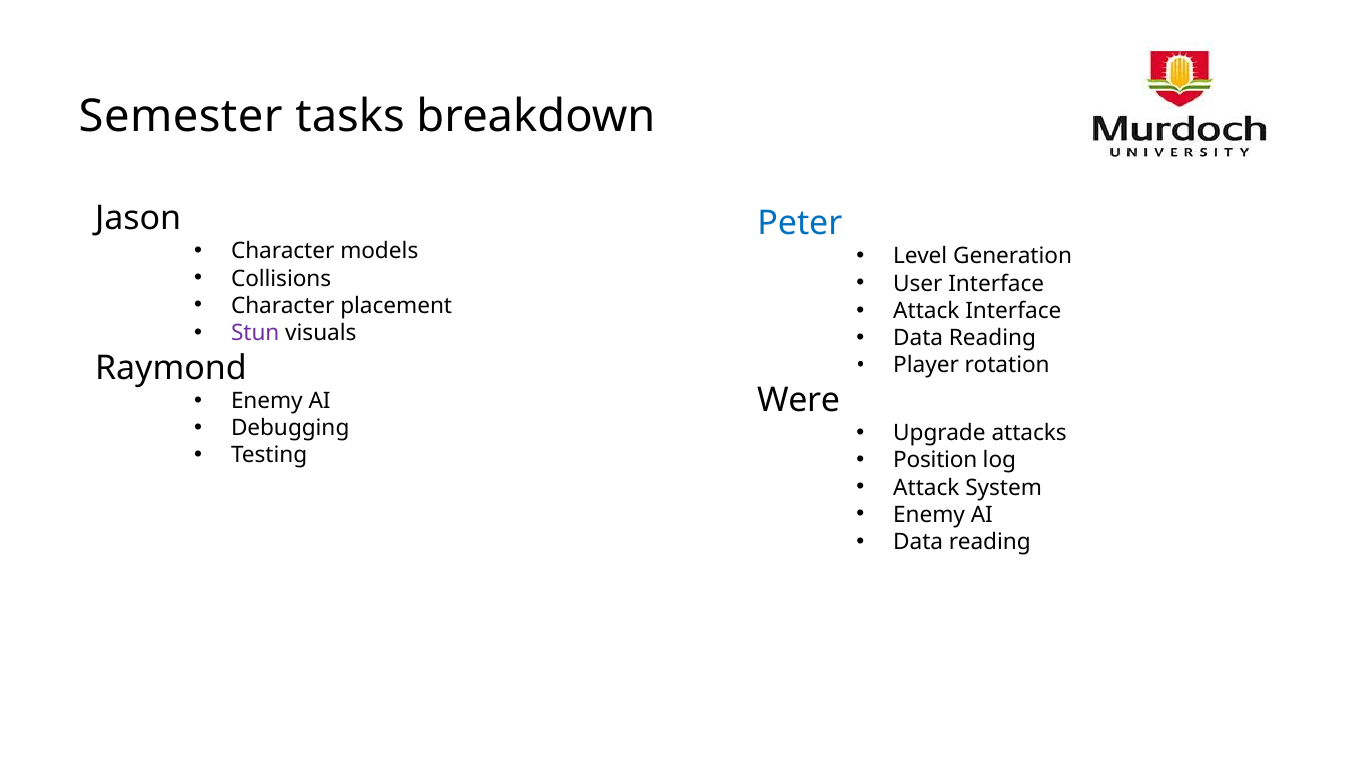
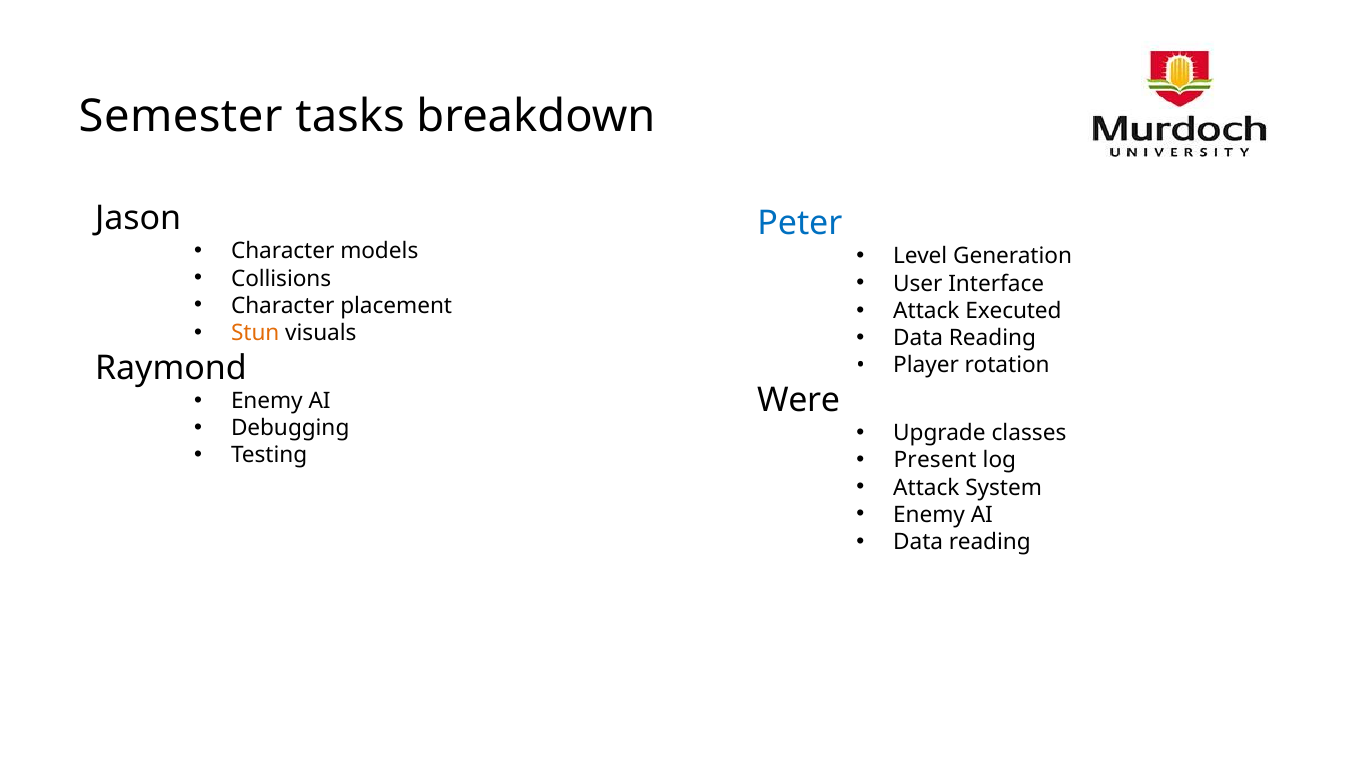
Attack Interface: Interface -> Executed
Stun colour: purple -> orange
attacks: attacks -> classes
Position: Position -> Present
